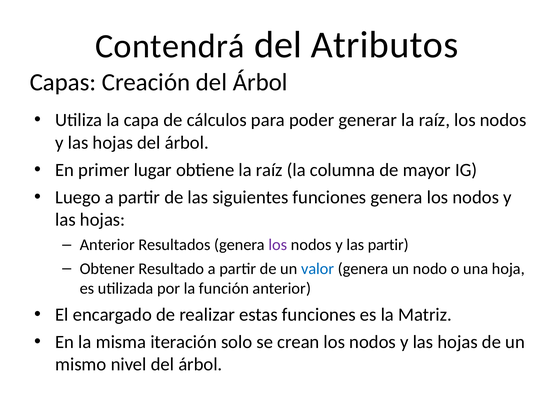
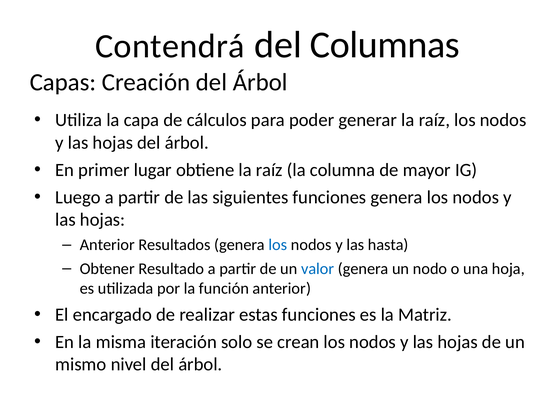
Atributos: Atributos -> Columnas
los at (278, 245) colour: purple -> blue
las partir: partir -> hasta
